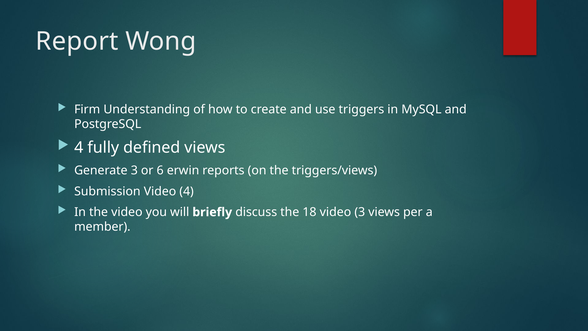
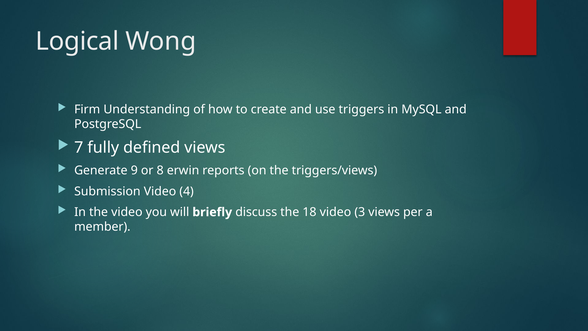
Report: Report -> Logical
4 at (79, 147): 4 -> 7
Generate 3: 3 -> 9
6: 6 -> 8
